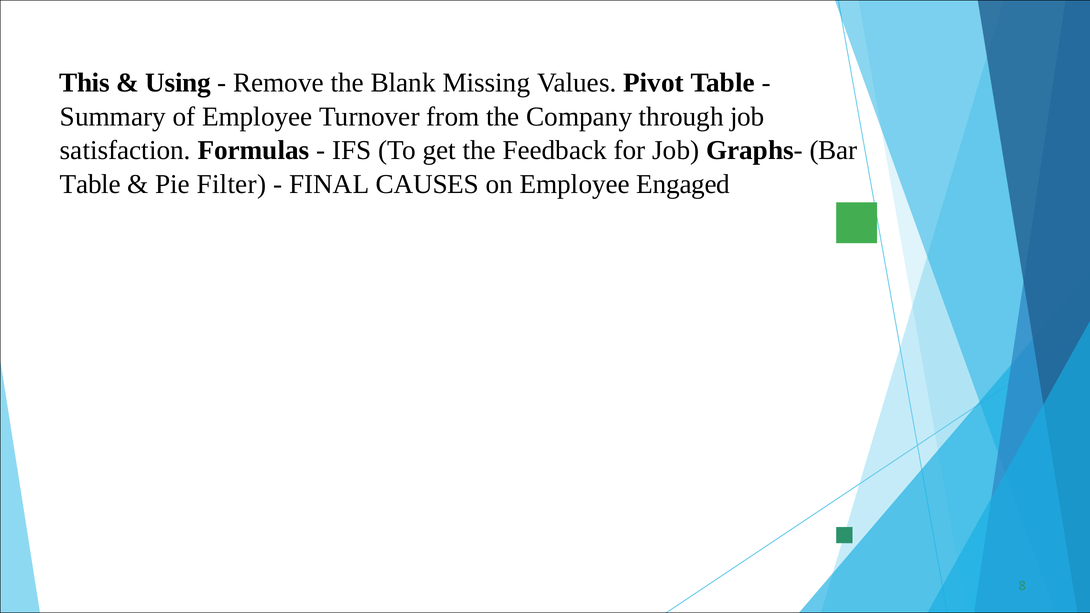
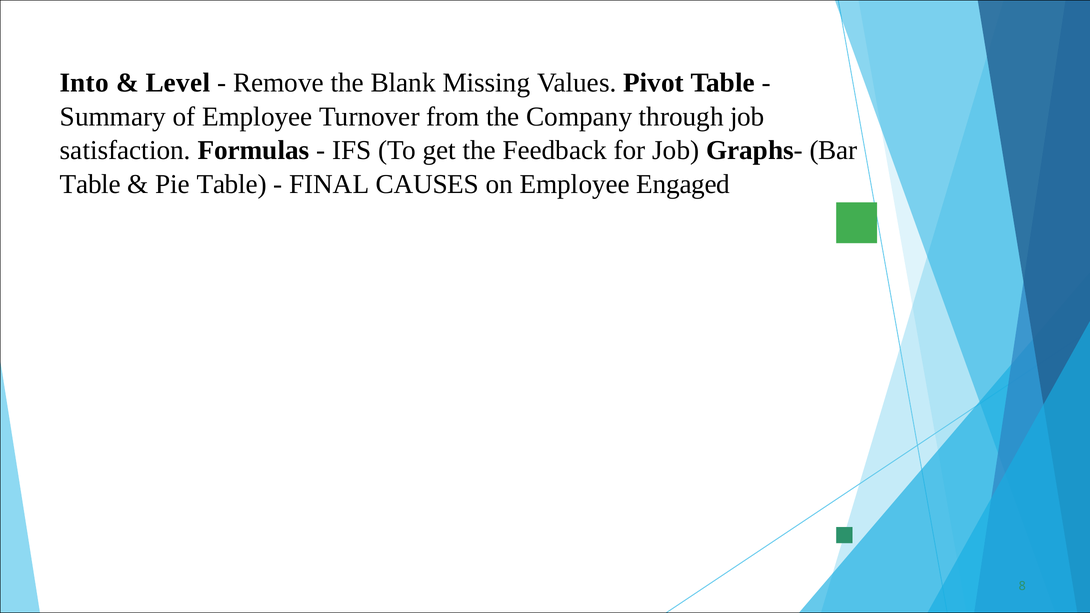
This: This -> Into
Using: Using -> Level
Pie Filter: Filter -> Table
